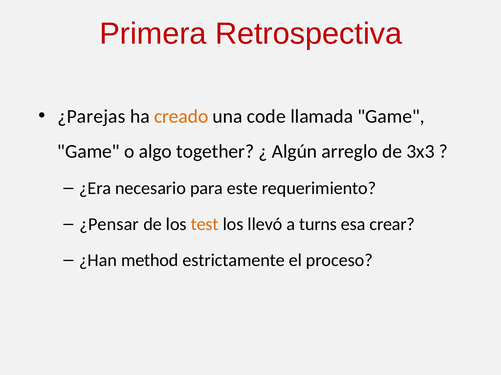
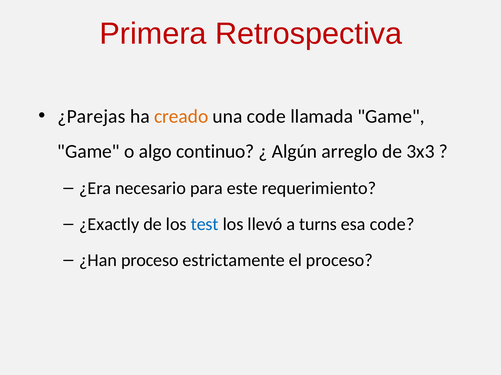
together: together -> continuo
¿Pensar: ¿Pensar -> ¿Exactly
test colour: orange -> blue
esa crear: crear -> code
¿Han method: method -> proceso
